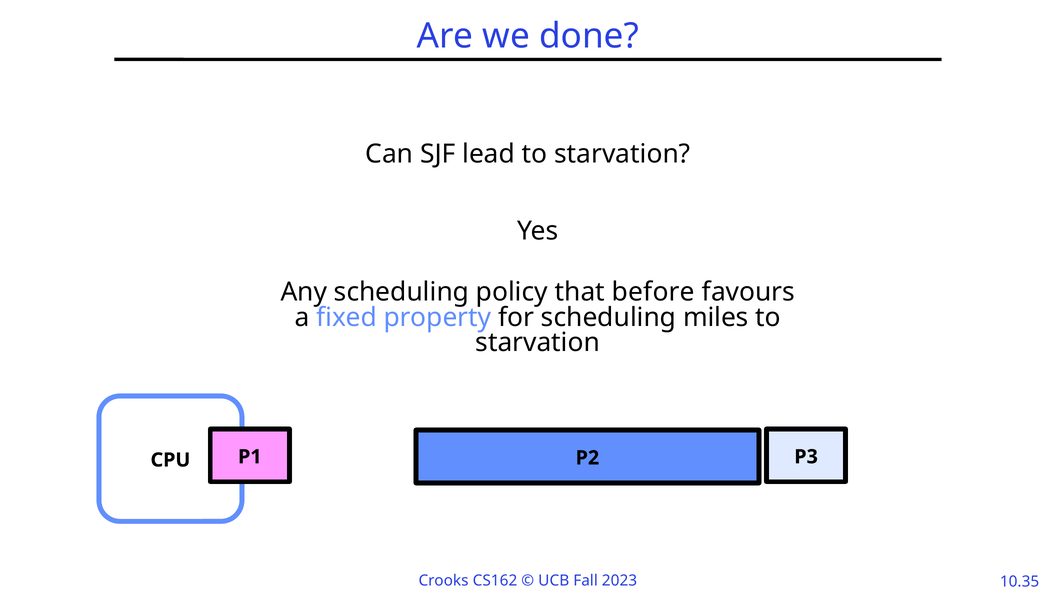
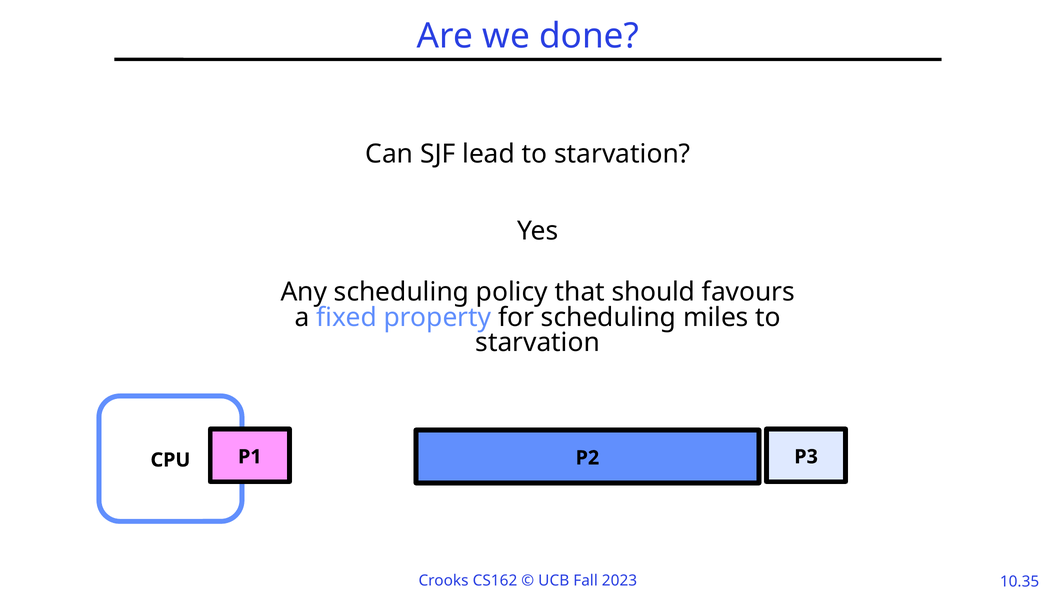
before: before -> should
